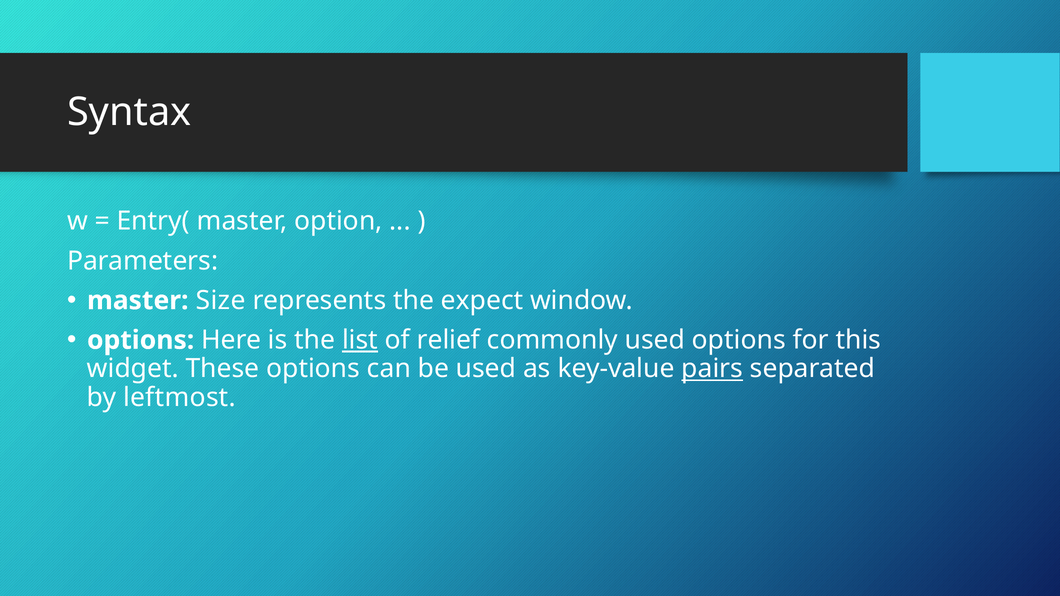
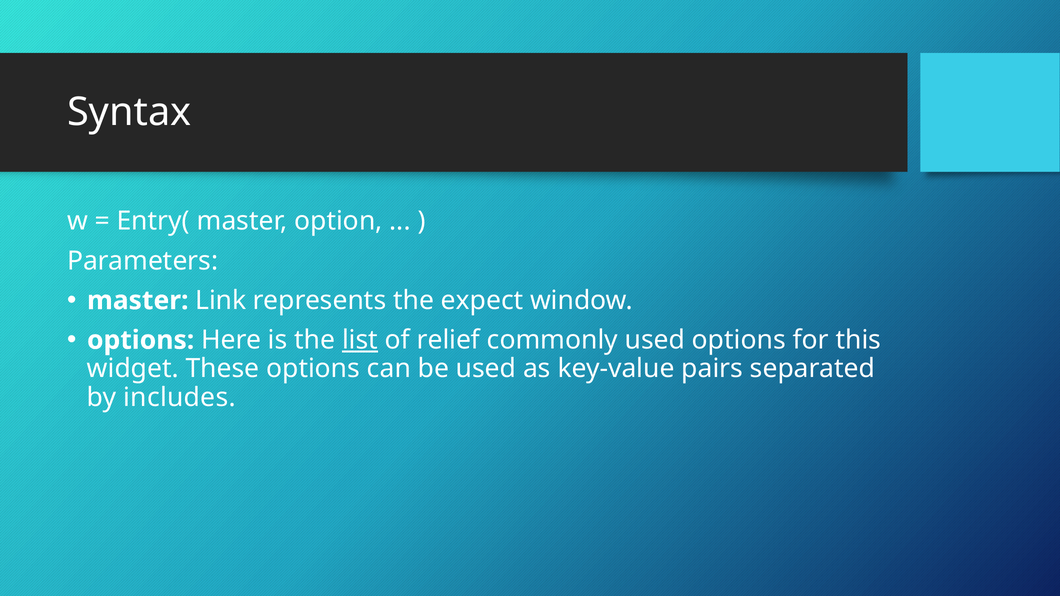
Size: Size -> Link
pairs underline: present -> none
leftmost: leftmost -> includes
